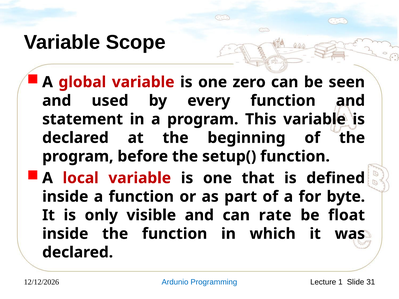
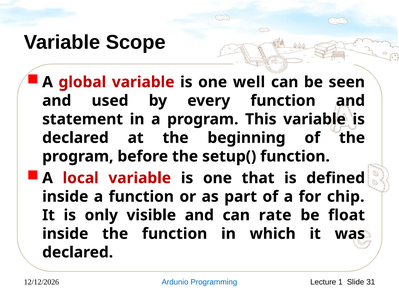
zero: zero -> well
byte: byte -> chip
